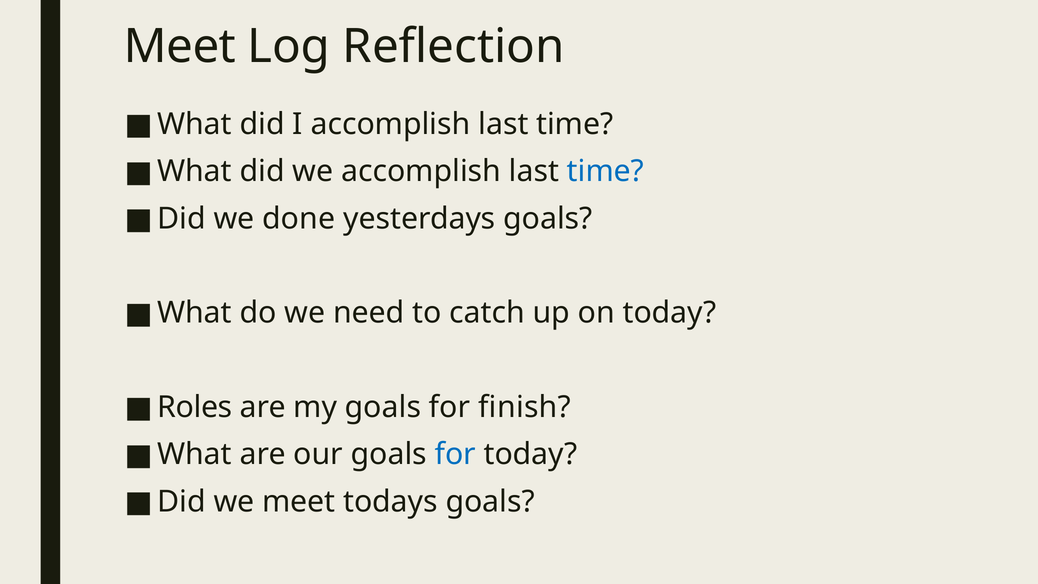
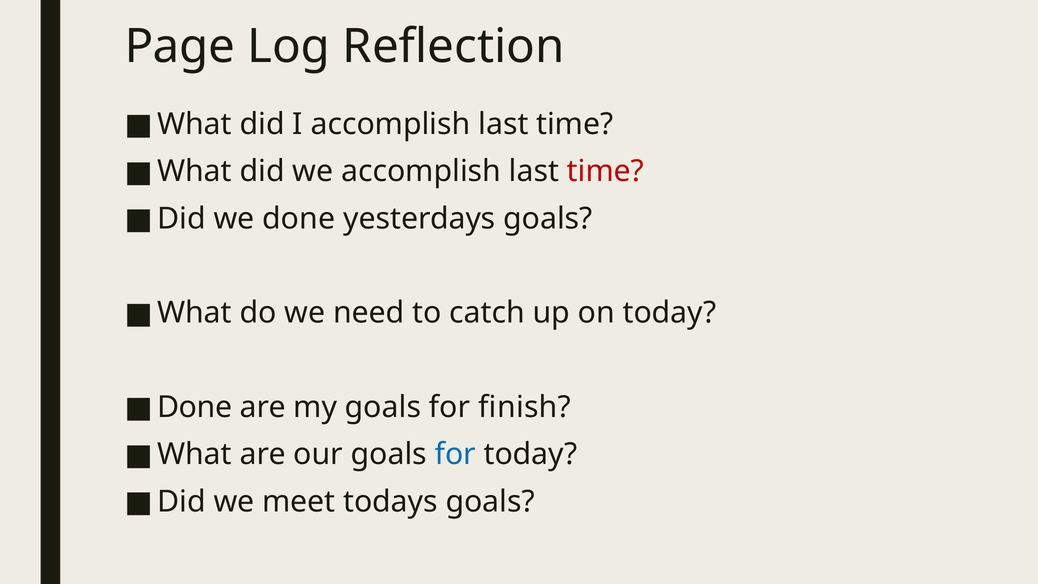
Meet at (180, 46): Meet -> Page
time at (605, 171) colour: blue -> red
Roles at (195, 407): Roles -> Done
